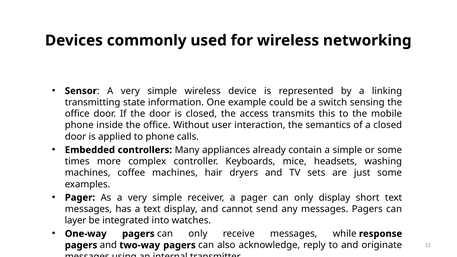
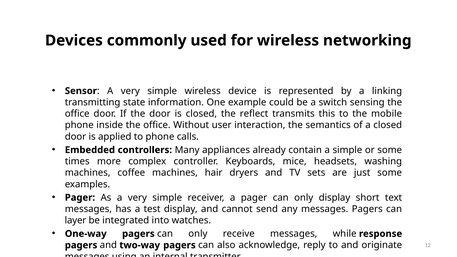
access: access -> reflect
a text: text -> test
